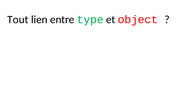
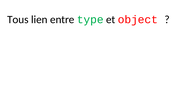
Tout: Tout -> Tous
